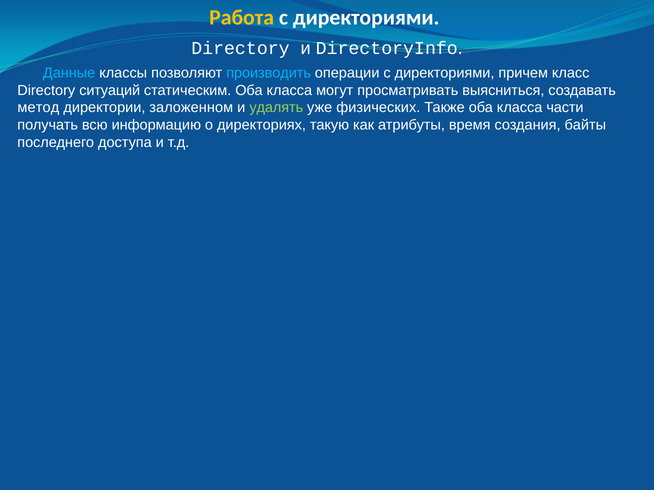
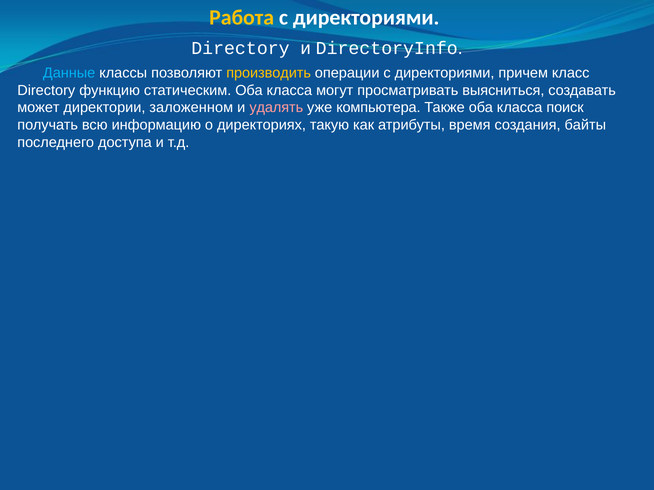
производить colour: light blue -> yellow
ситуаций: ситуаций -> функцию
метод: метод -> может
удалять colour: light green -> pink
физических: физических -> компьютера
части: части -> поиск
